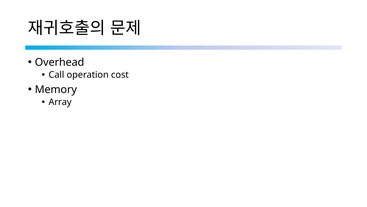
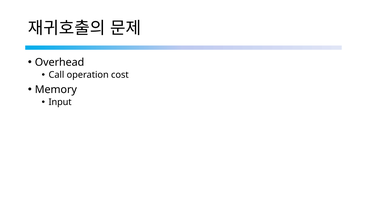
Array: Array -> Input
